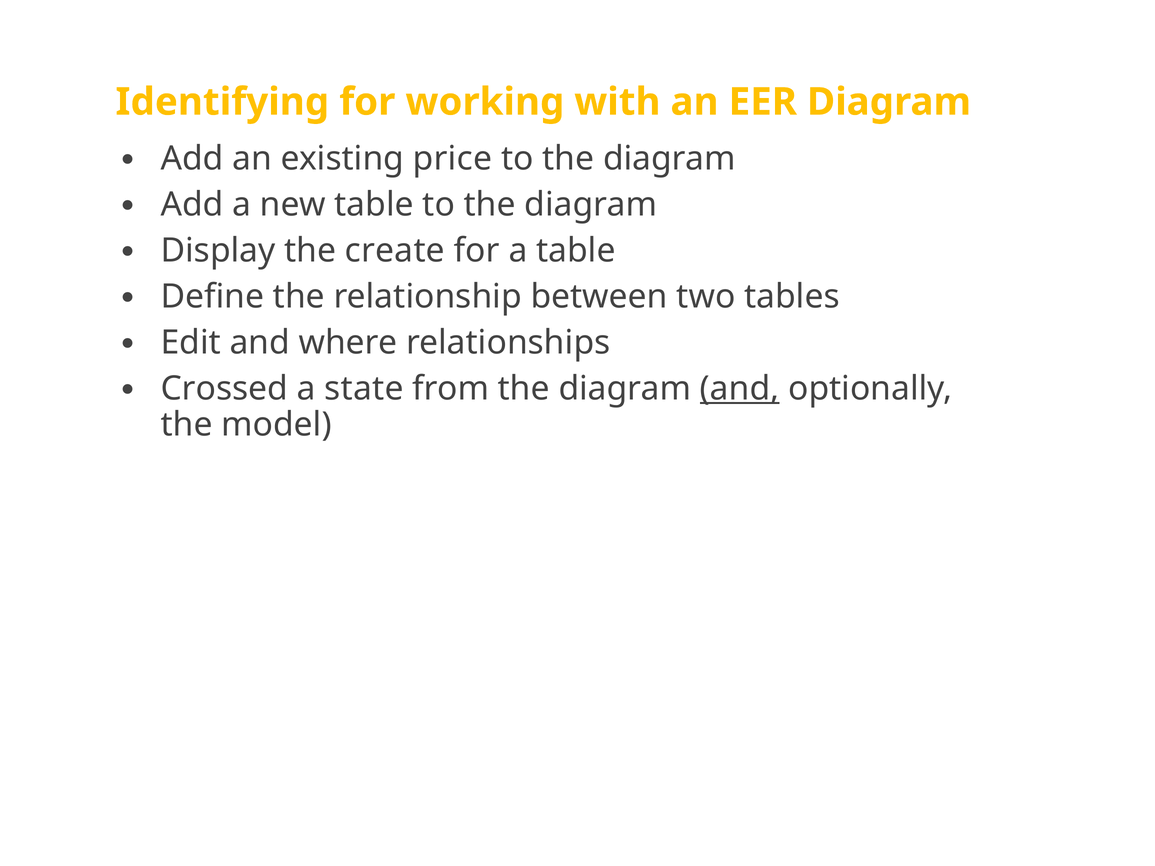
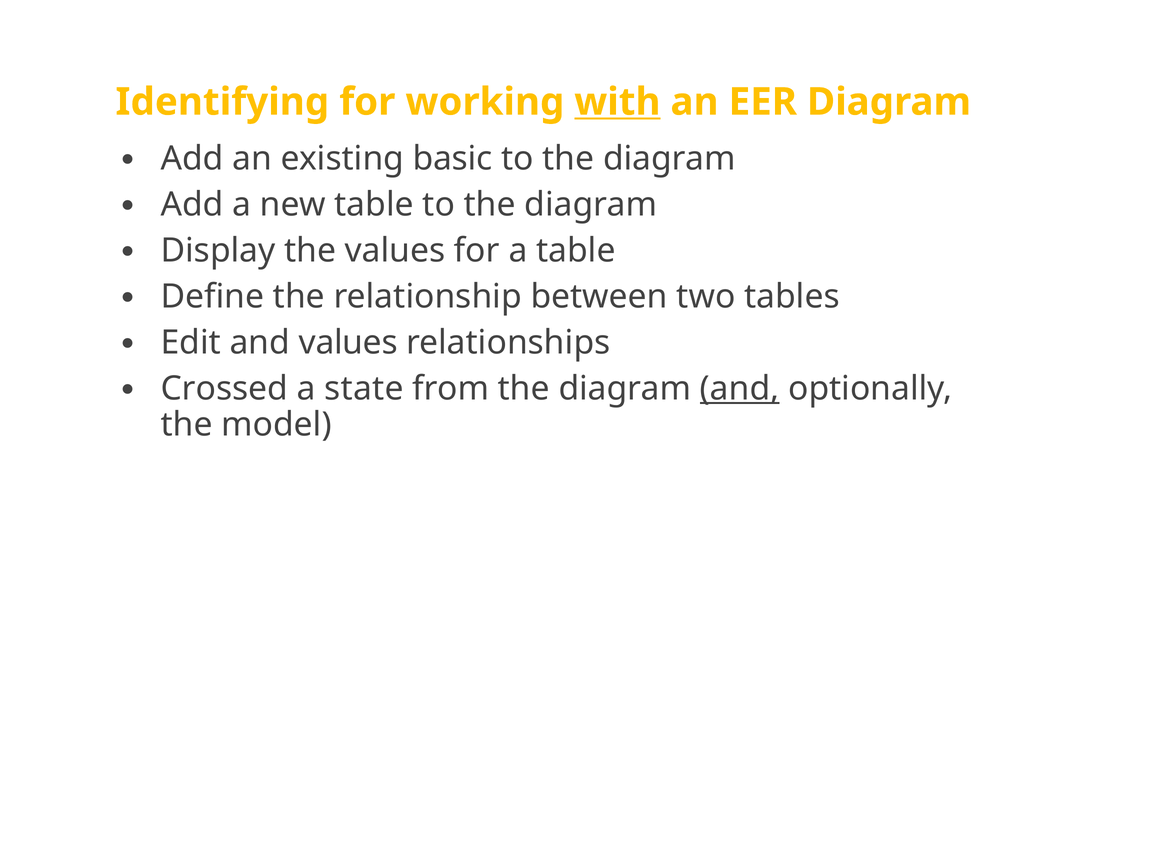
with underline: none -> present
price: price -> basic
the create: create -> values
and where: where -> values
